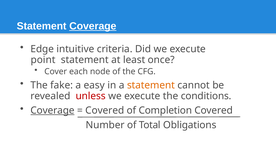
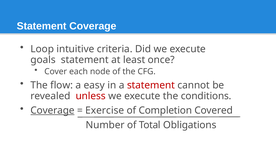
Coverage at (93, 26) underline: present -> none
Edge: Edge -> Loop
point: point -> goals
fake: fake -> flow
statement at (151, 85) colour: orange -> red
Covered at (105, 111): Covered -> Exercise
